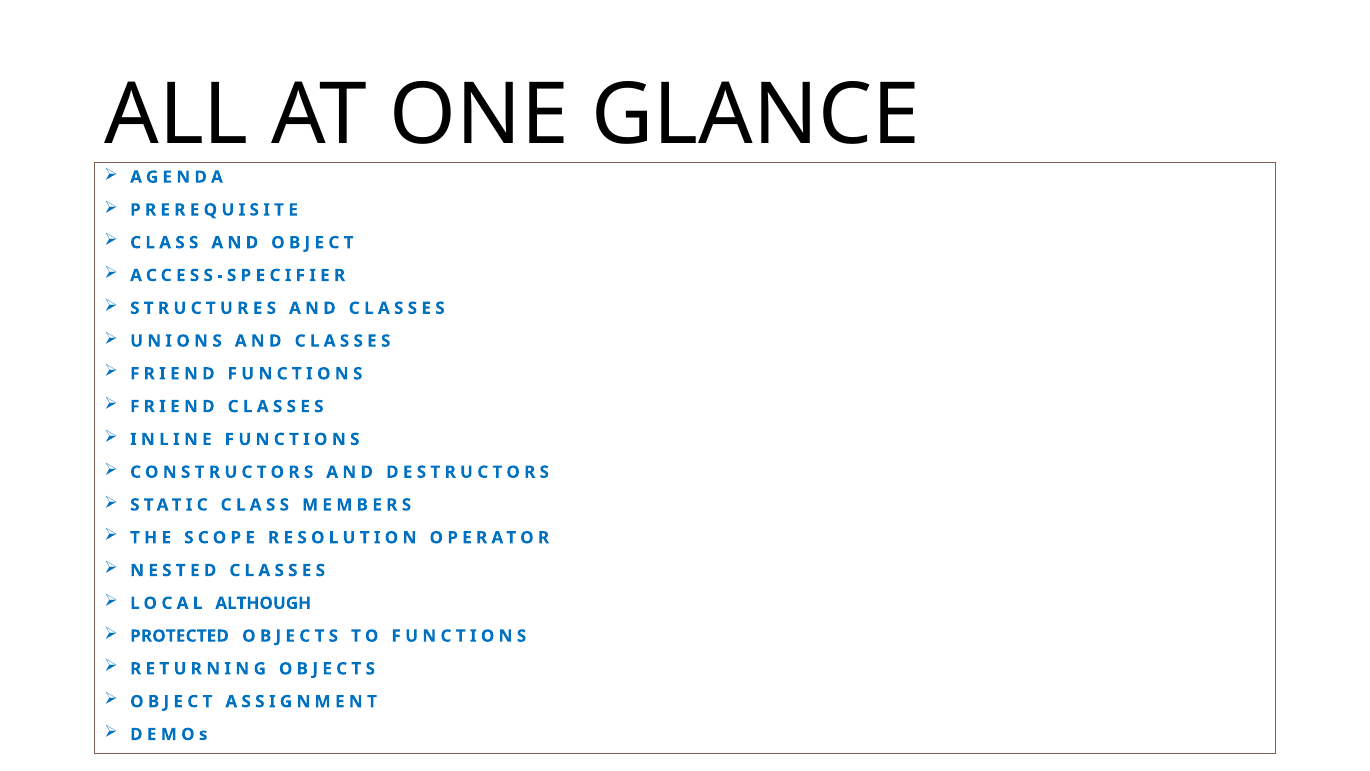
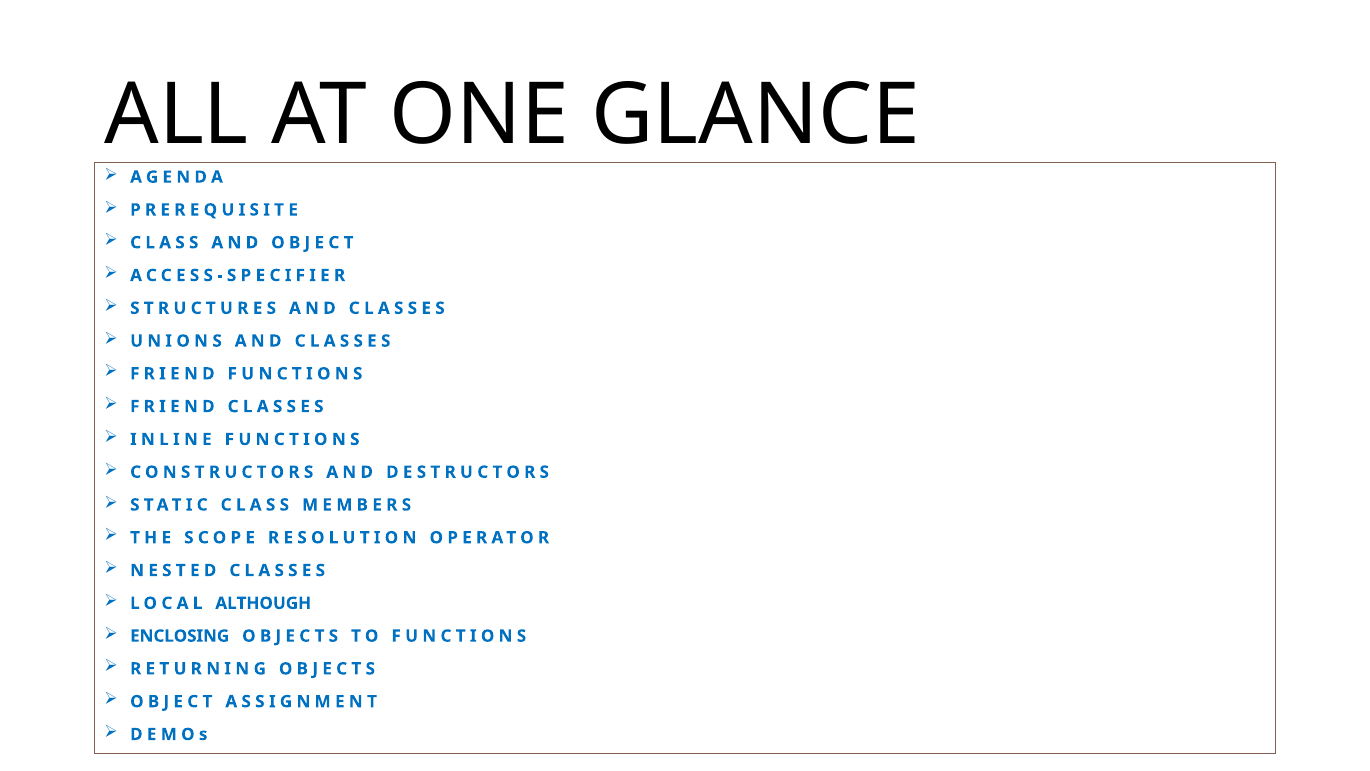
PROTECTED: PROTECTED -> ENCLOSING
